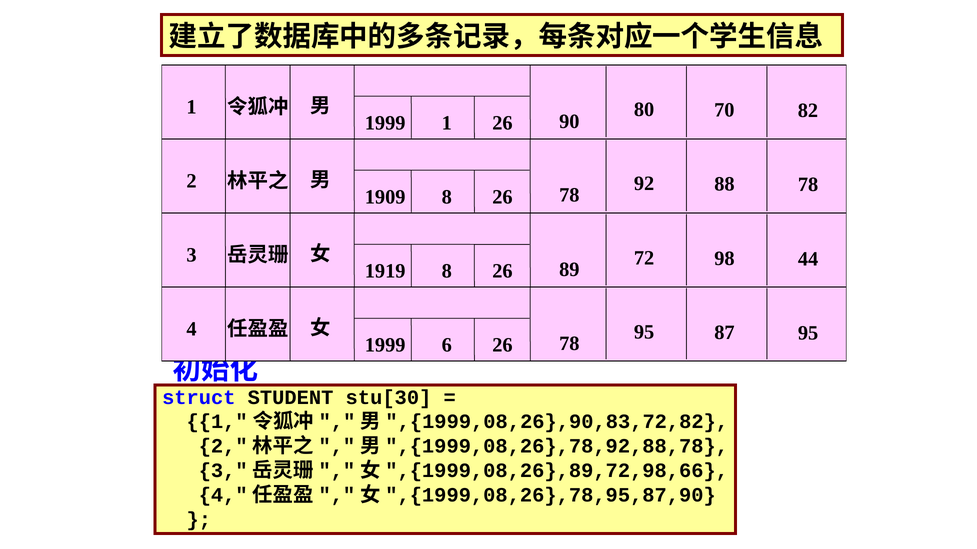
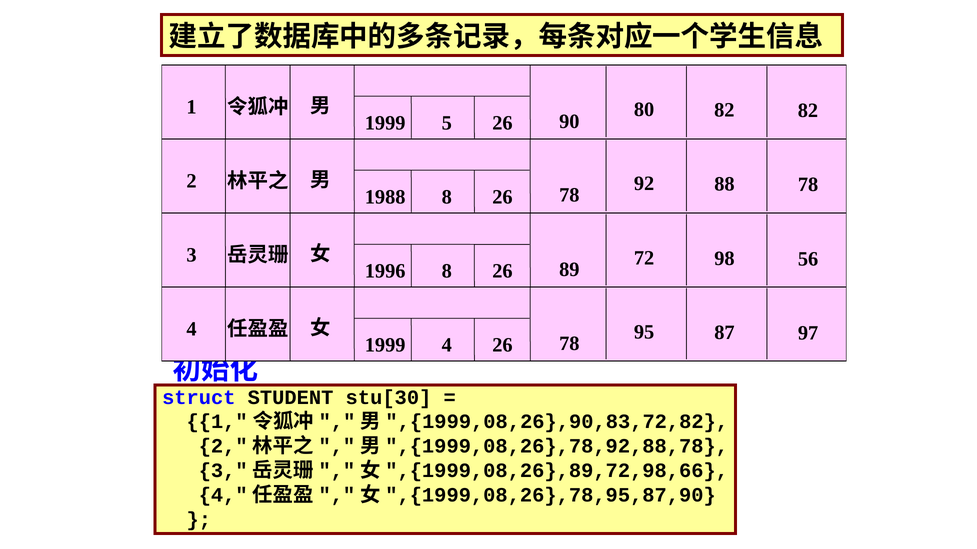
80 70: 70 -> 82
1999 1: 1 -> 5
1909: 1909 -> 1988
44: 44 -> 56
1919: 1919 -> 1996
87 95: 95 -> 97
1999 6: 6 -> 4
